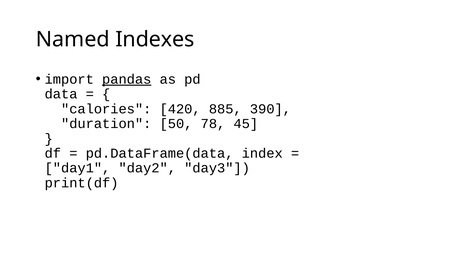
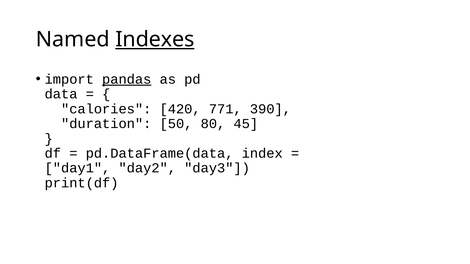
Indexes underline: none -> present
885: 885 -> 771
78: 78 -> 80
